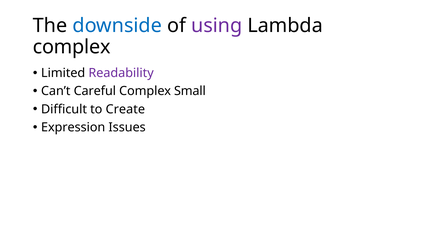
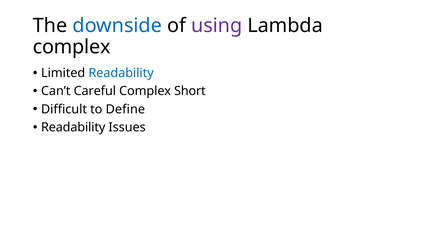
Readability at (121, 73) colour: purple -> blue
Small: Small -> Short
Create: Create -> Define
Expression at (73, 127): Expression -> Readability
